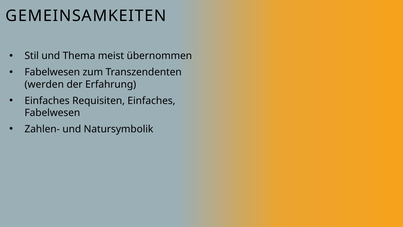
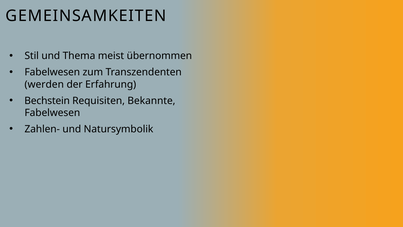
Einfaches at (47, 101): Einfaches -> Bechstein
Requisiten Einfaches: Einfaches -> Bekannte
